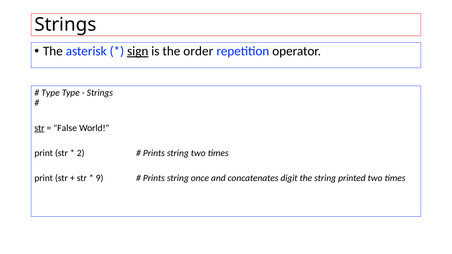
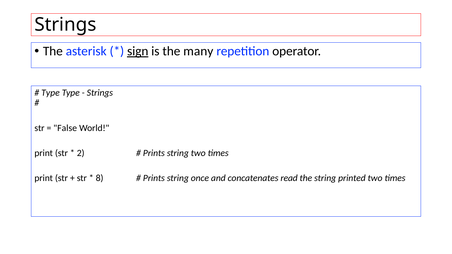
order: order -> many
str at (39, 128) underline: present -> none
9: 9 -> 8
digit: digit -> read
